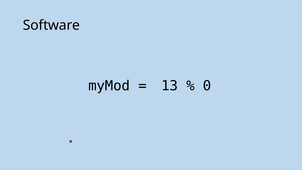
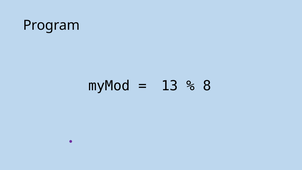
Software: Software -> Program
0: 0 -> 8
